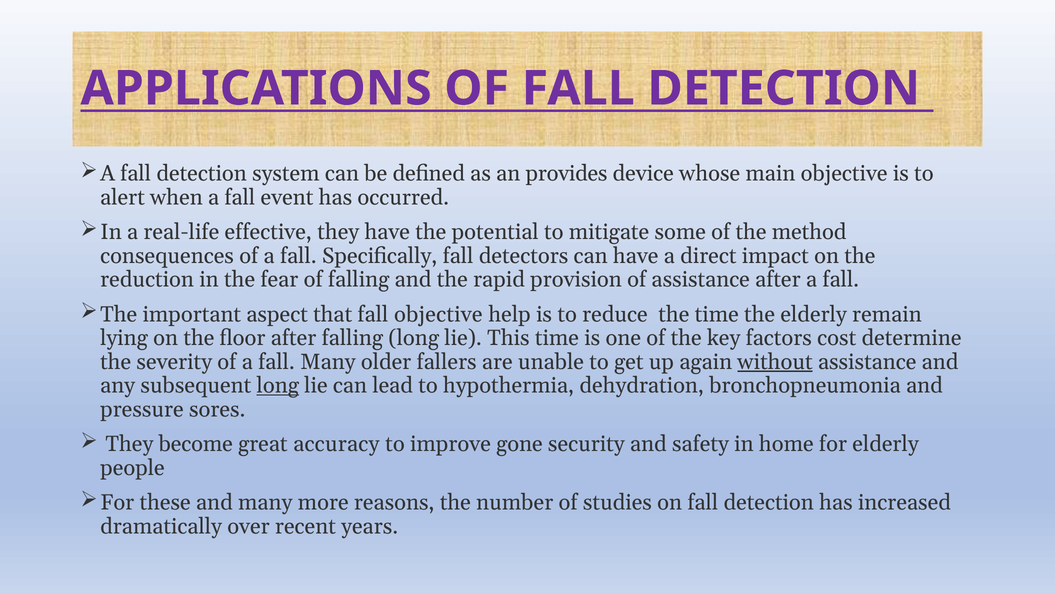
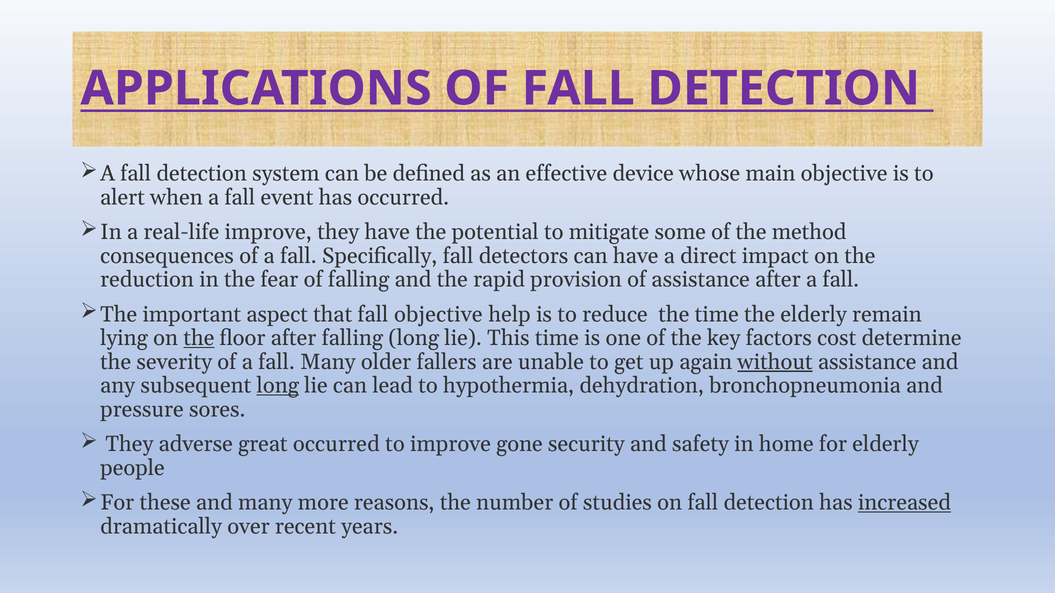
provides: provides -> effective
real-life effective: effective -> improve
the at (199, 338) underline: none -> present
become: become -> adverse
great accuracy: accuracy -> occurred
increased underline: none -> present
